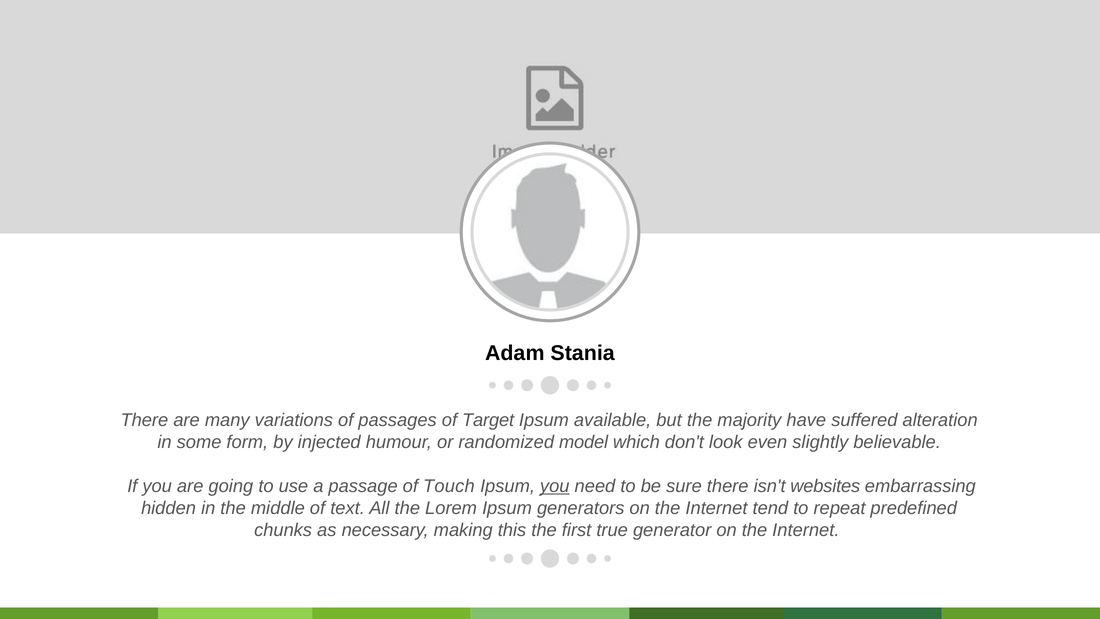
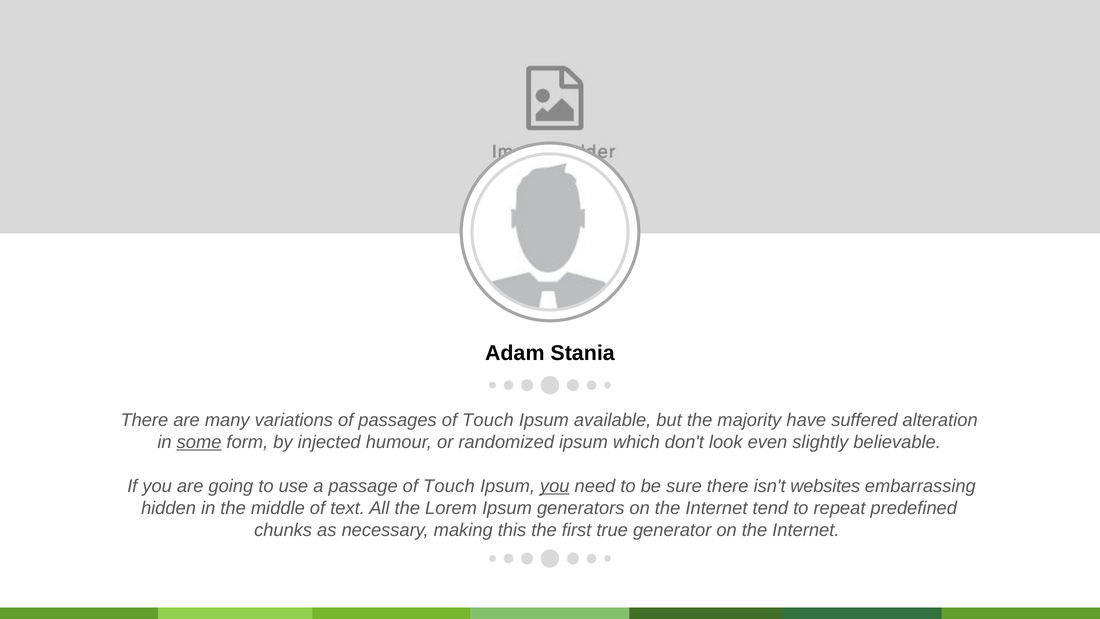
passages of Target: Target -> Touch
some underline: none -> present
randomized model: model -> ipsum
